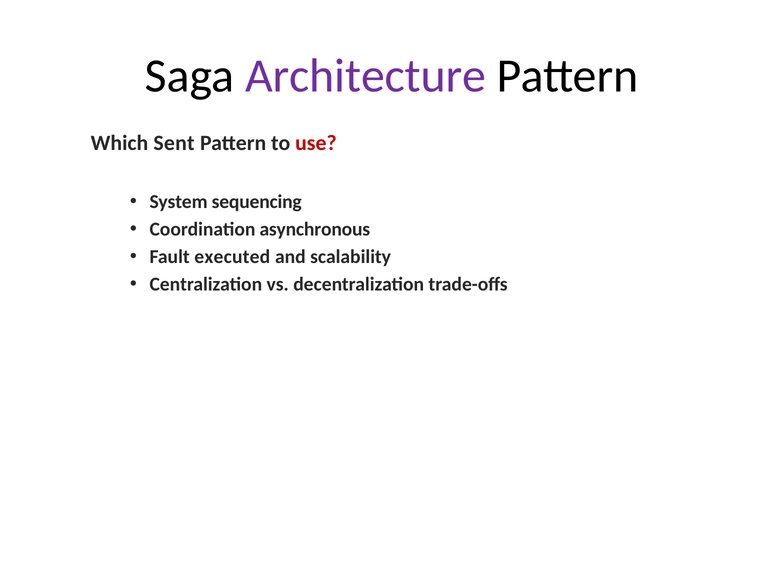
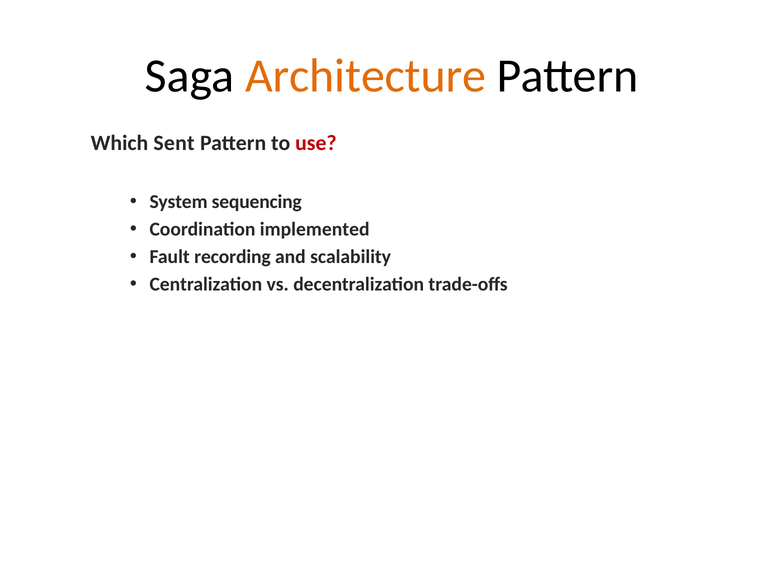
Architecture colour: purple -> orange
asynchronous: asynchronous -> implemented
executed: executed -> recording
